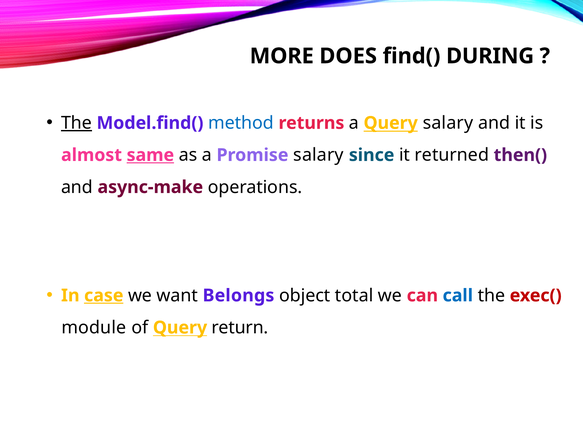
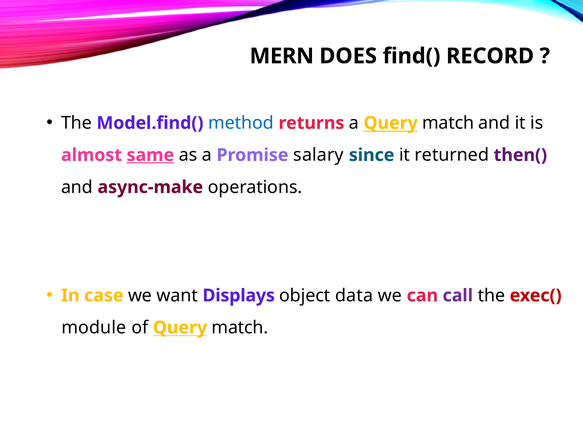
MORE: MORE -> MERN
DURING: DURING -> RECORD
The at (76, 123) underline: present -> none
a Query salary: salary -> match
case underline: present -> none
Belongs: Belongs -> Displays
total: total -> data
call colour: blue -> purple
of Query return: return -> match
